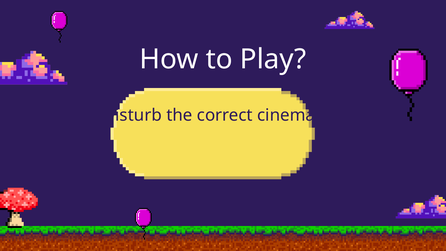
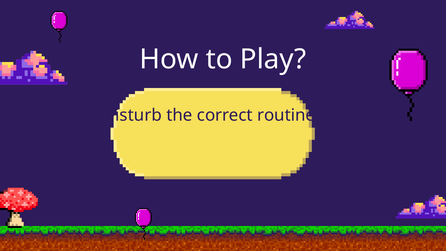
cinema: cinema -> routine
